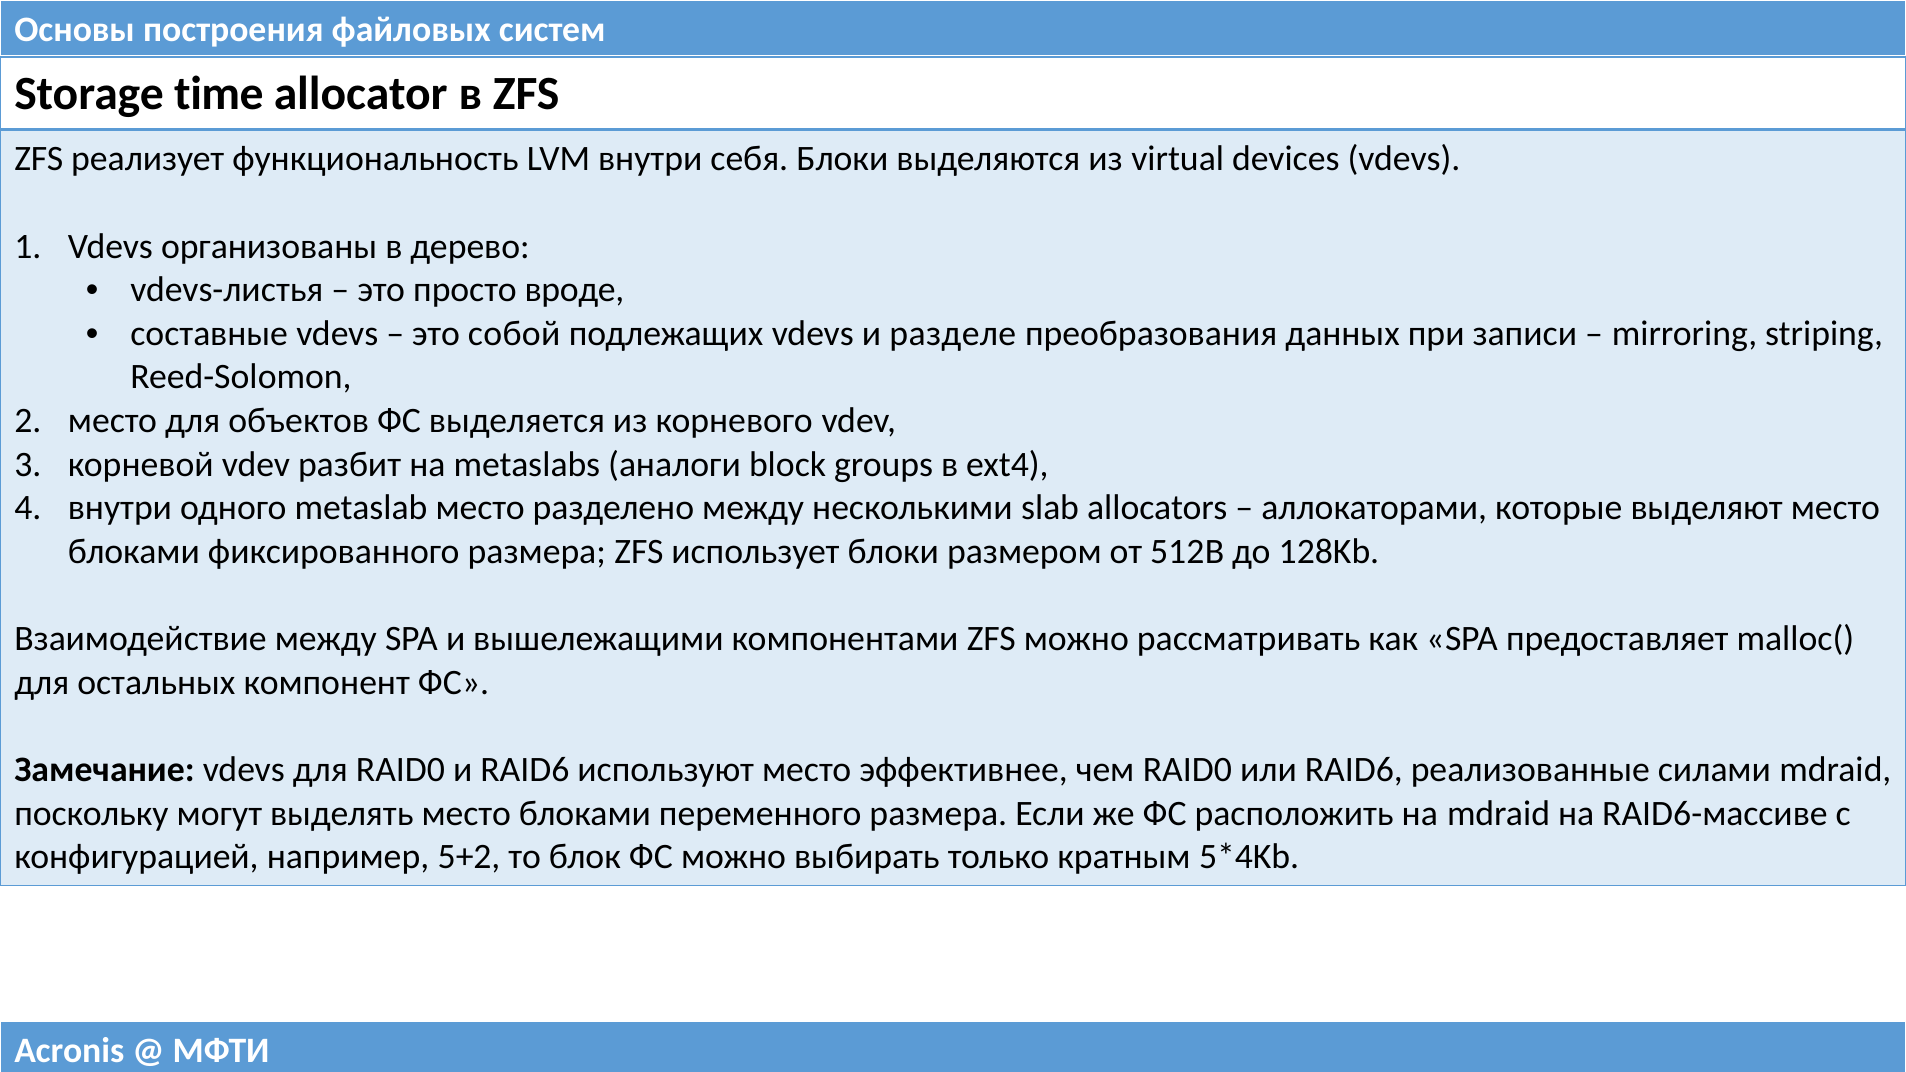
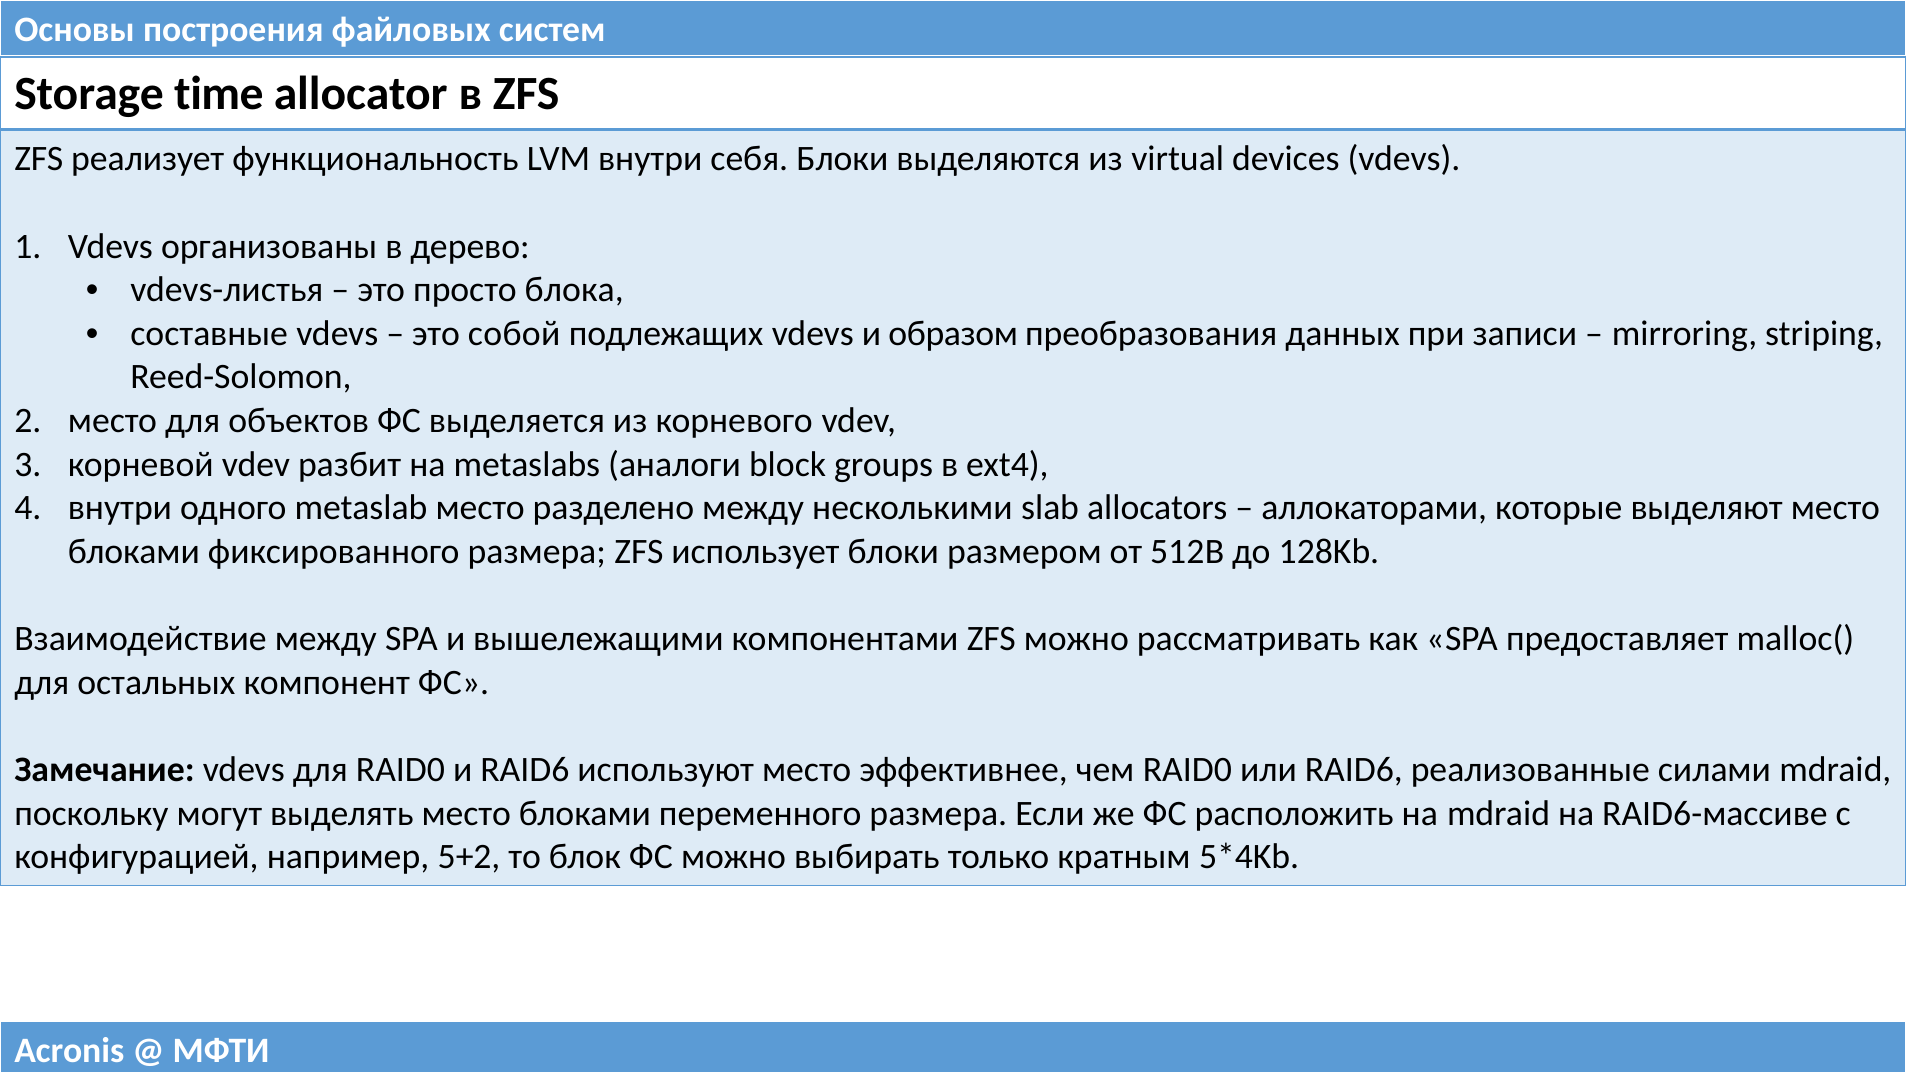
вроде: вроде -> блока
разделе: разделе -> образом
